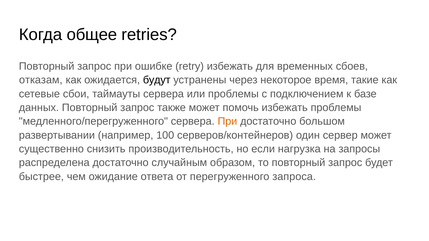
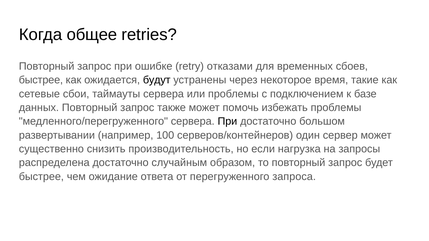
retry избежать: избежать -> отказами
отказам at (41, 80): отказам -> быстрее
При at (227, 122) colour: orange -> black
